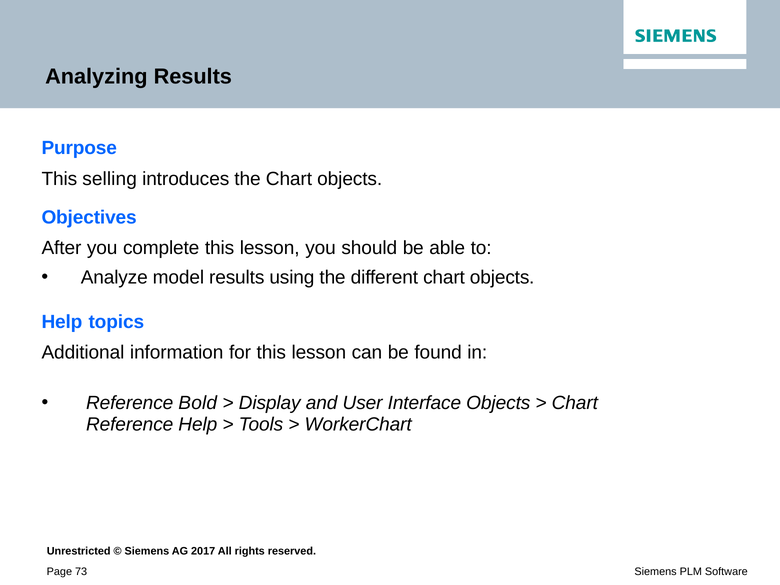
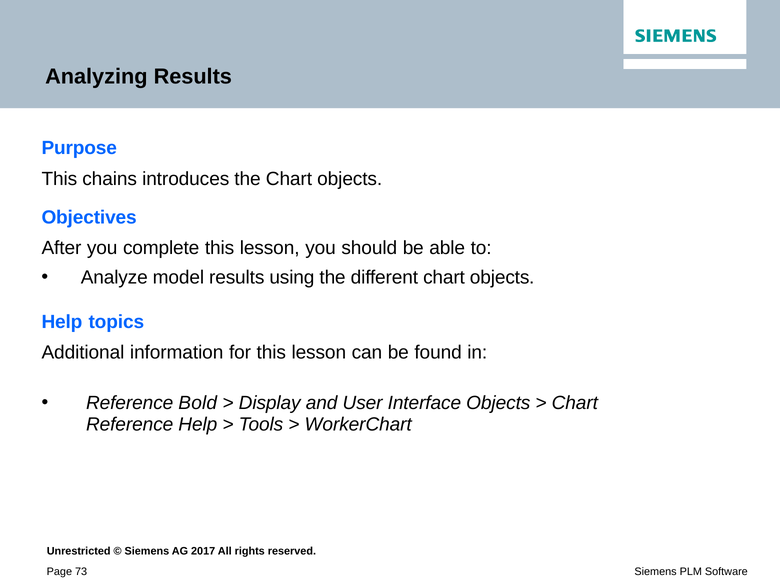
selling: selling -> chains
